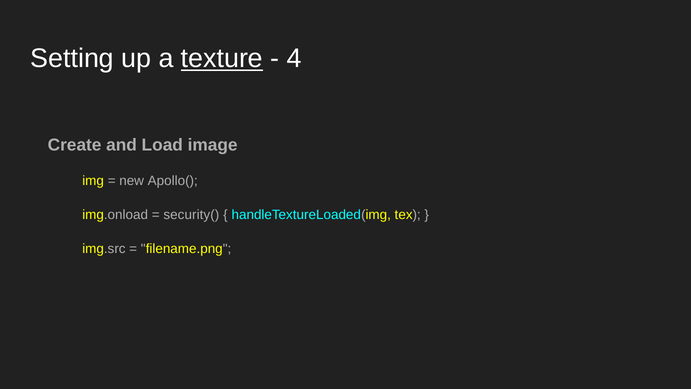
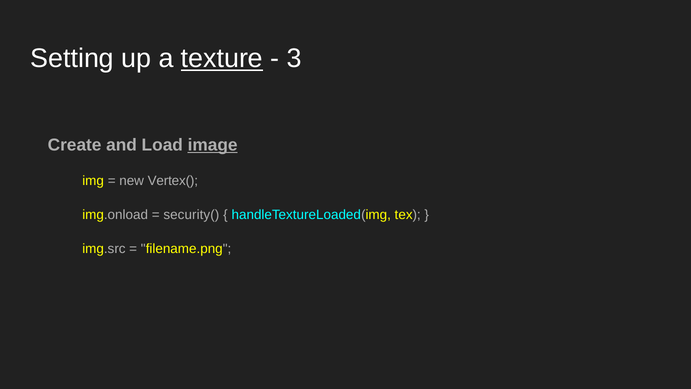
4: 4 -> 3
image underline: none -> present
Apollo(: Apollo( -> Vertex(
